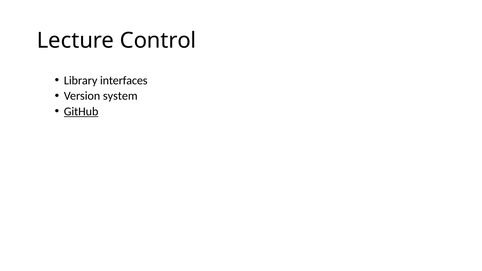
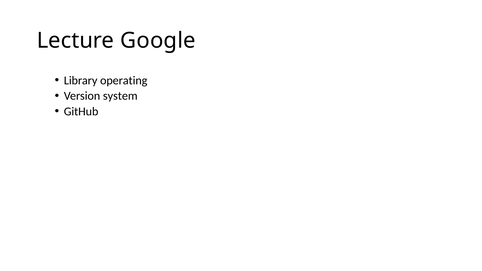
Control: Control -> Google
interfaces: interfaces -> operating
GitHub underline: present -> none
